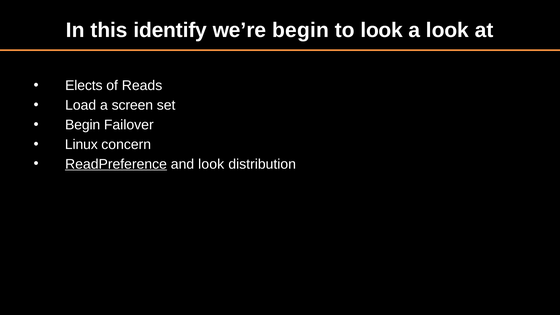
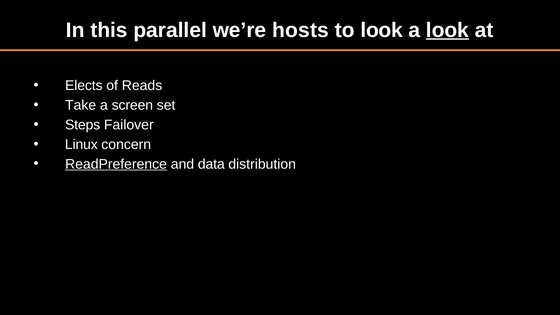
identify: identify -> parallel
we’re begin: begin -> hosts
look at (447, 30) underline: none -> present
Load: Load -> Take
Begin at (83, 125): Begin -> Steps
and look: look -> data
